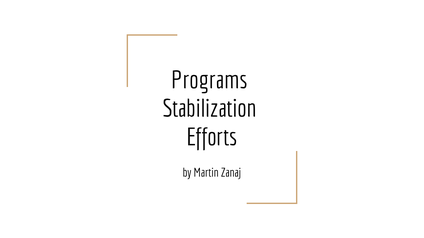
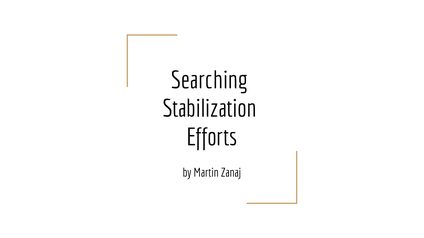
Programs: Programs -> Searching
